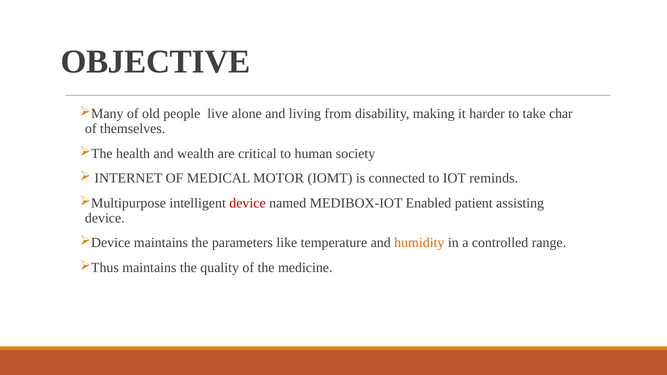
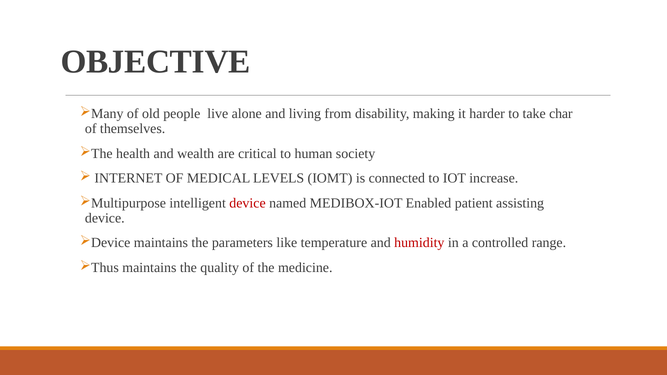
MOTOR: MOTOR -> LEVELS
reminds: reminds -> increase
humidity colour: orange -> red
